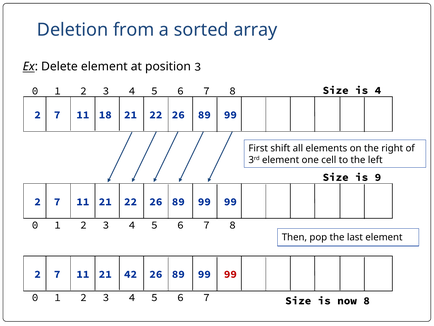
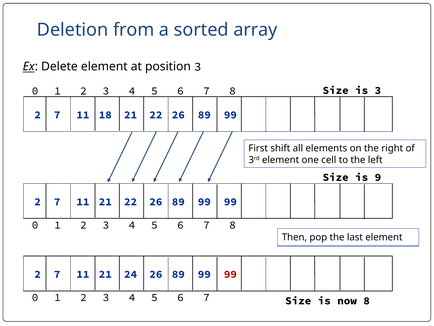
is 4: 4 -> 3
42: 42 -> 24
